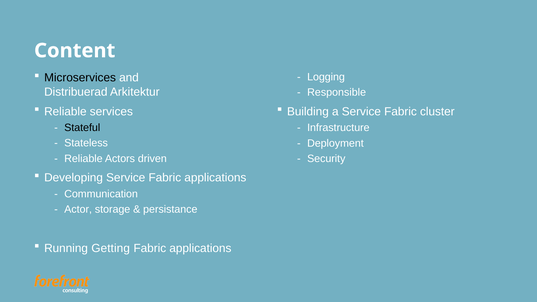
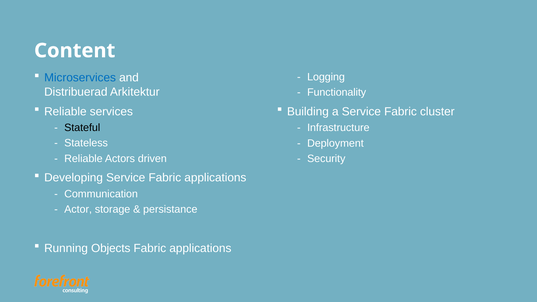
Microservices colour: black -> blue
Responsible: Responsible -> Functionality
Getting: Getting -> Objects
